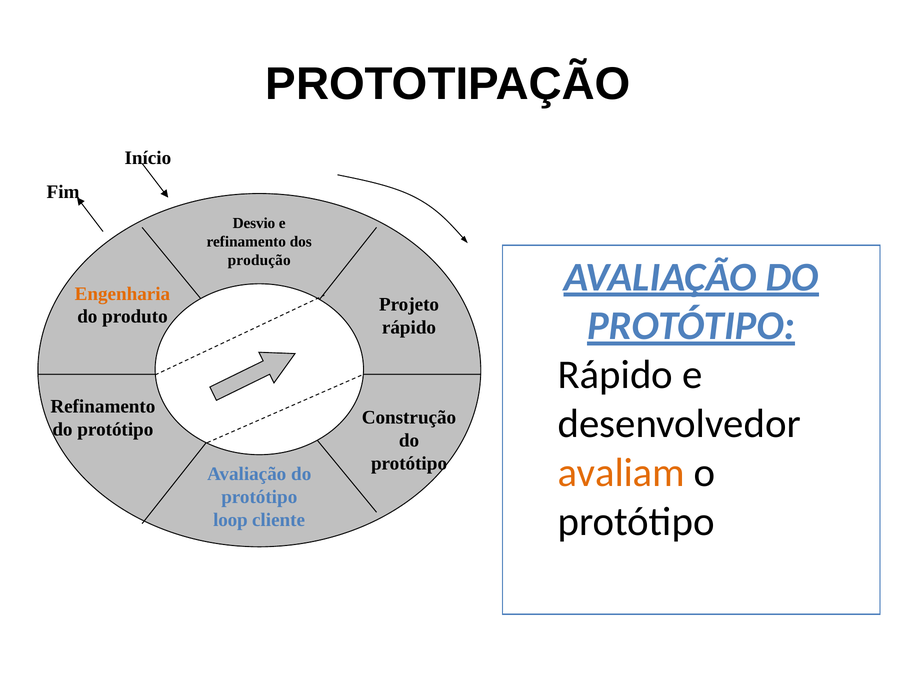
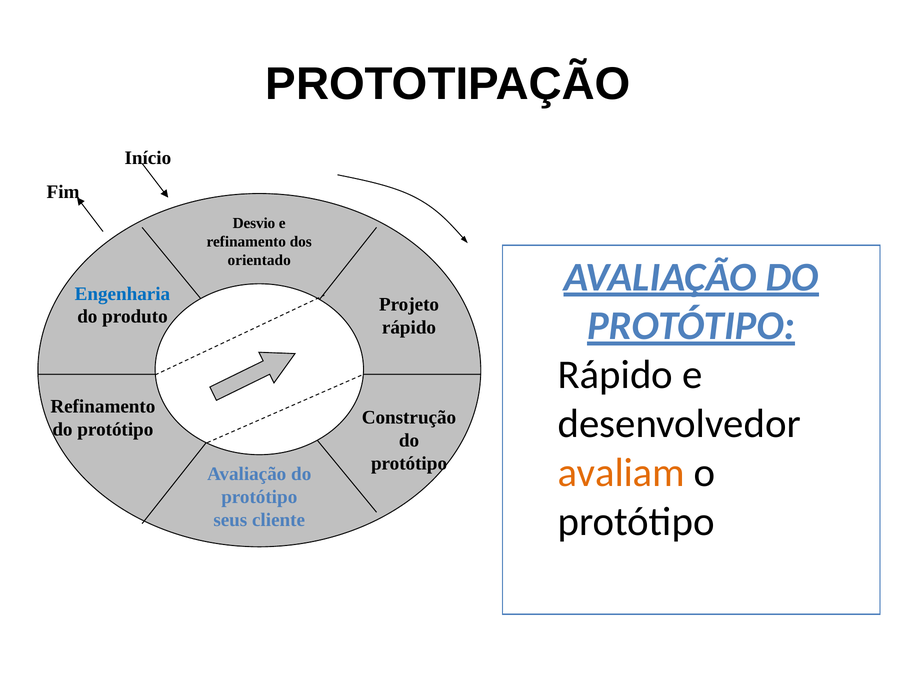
produção: produção -> orientado
Engenharia colour: orange -> blue
loop: loop -> seus
